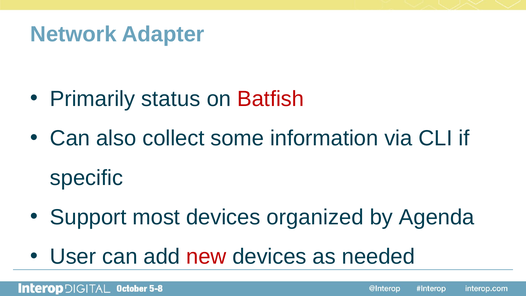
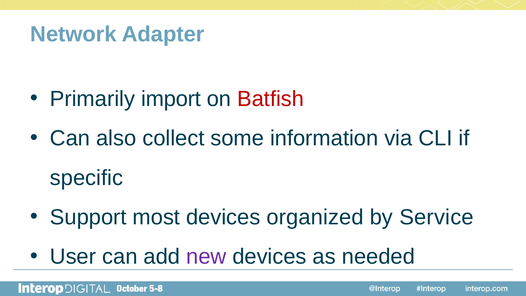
status: status -> import
Agenda: Agenda -> Service
new colour: red -> purple
